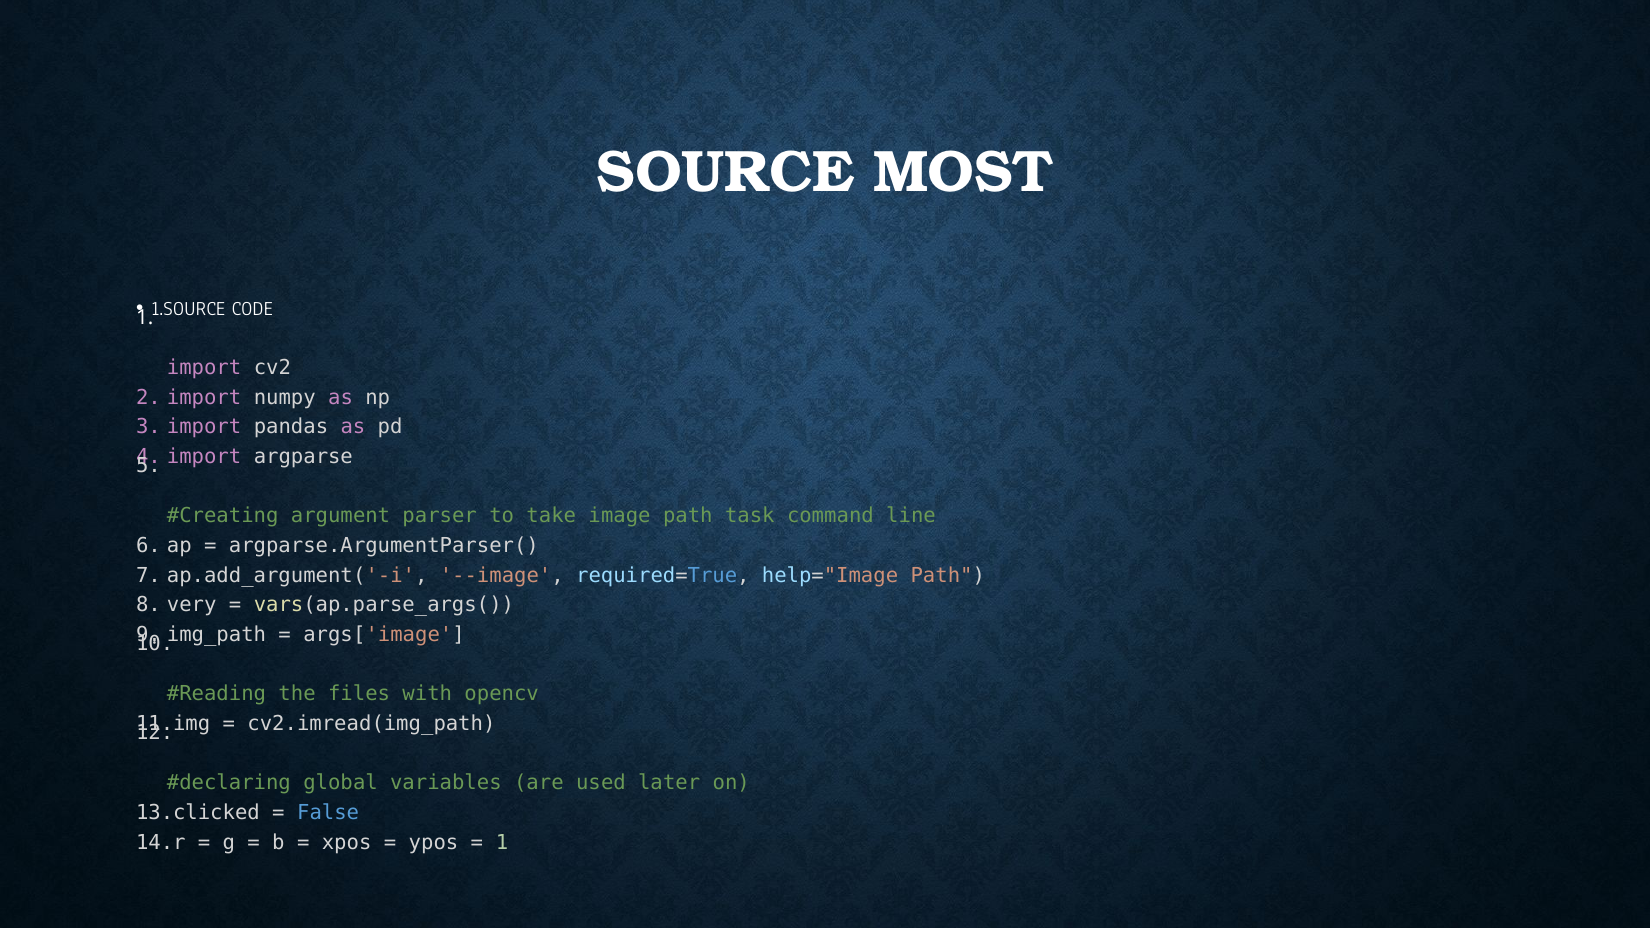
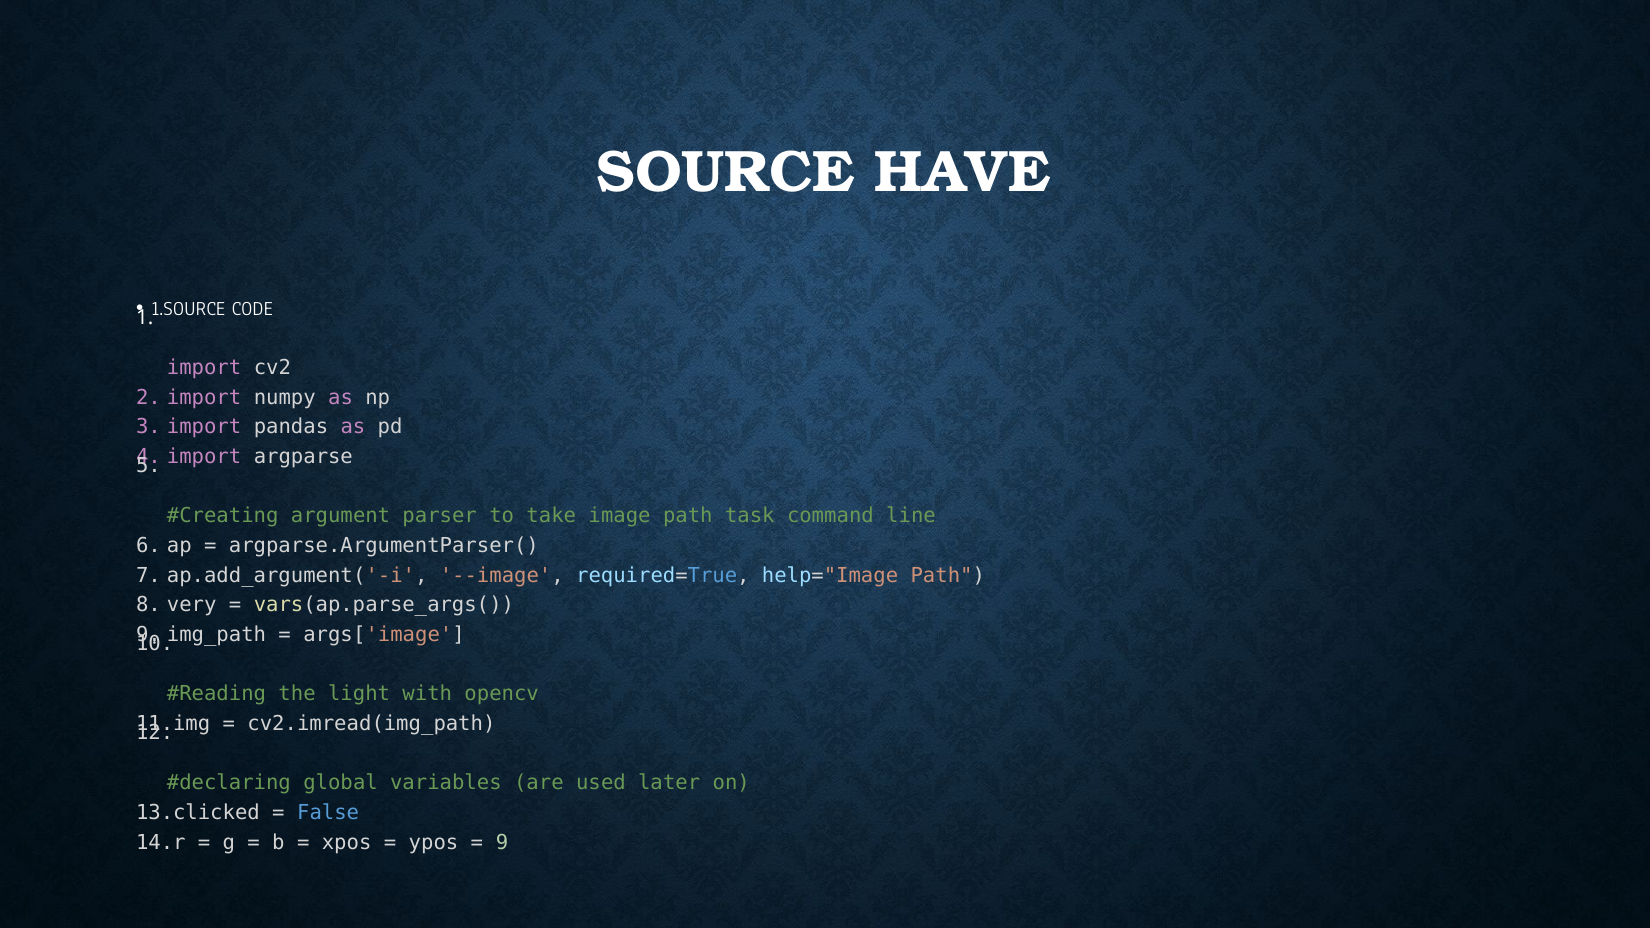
MOST: MOST -> HAVE
files: files -> light
1 at (502, 843): 1 -> 9
